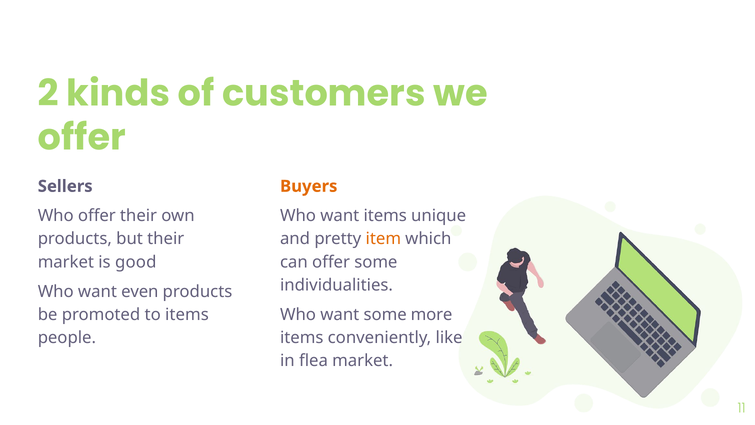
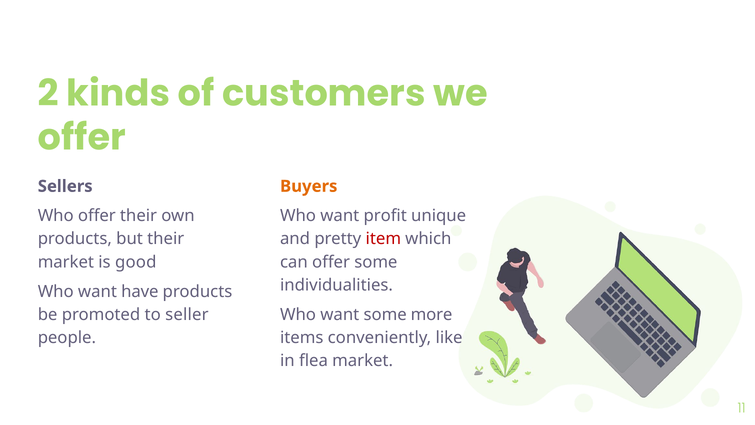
want items: items -> profit
item colour: orange -> red
even: even -> have
to items: items -> seller
